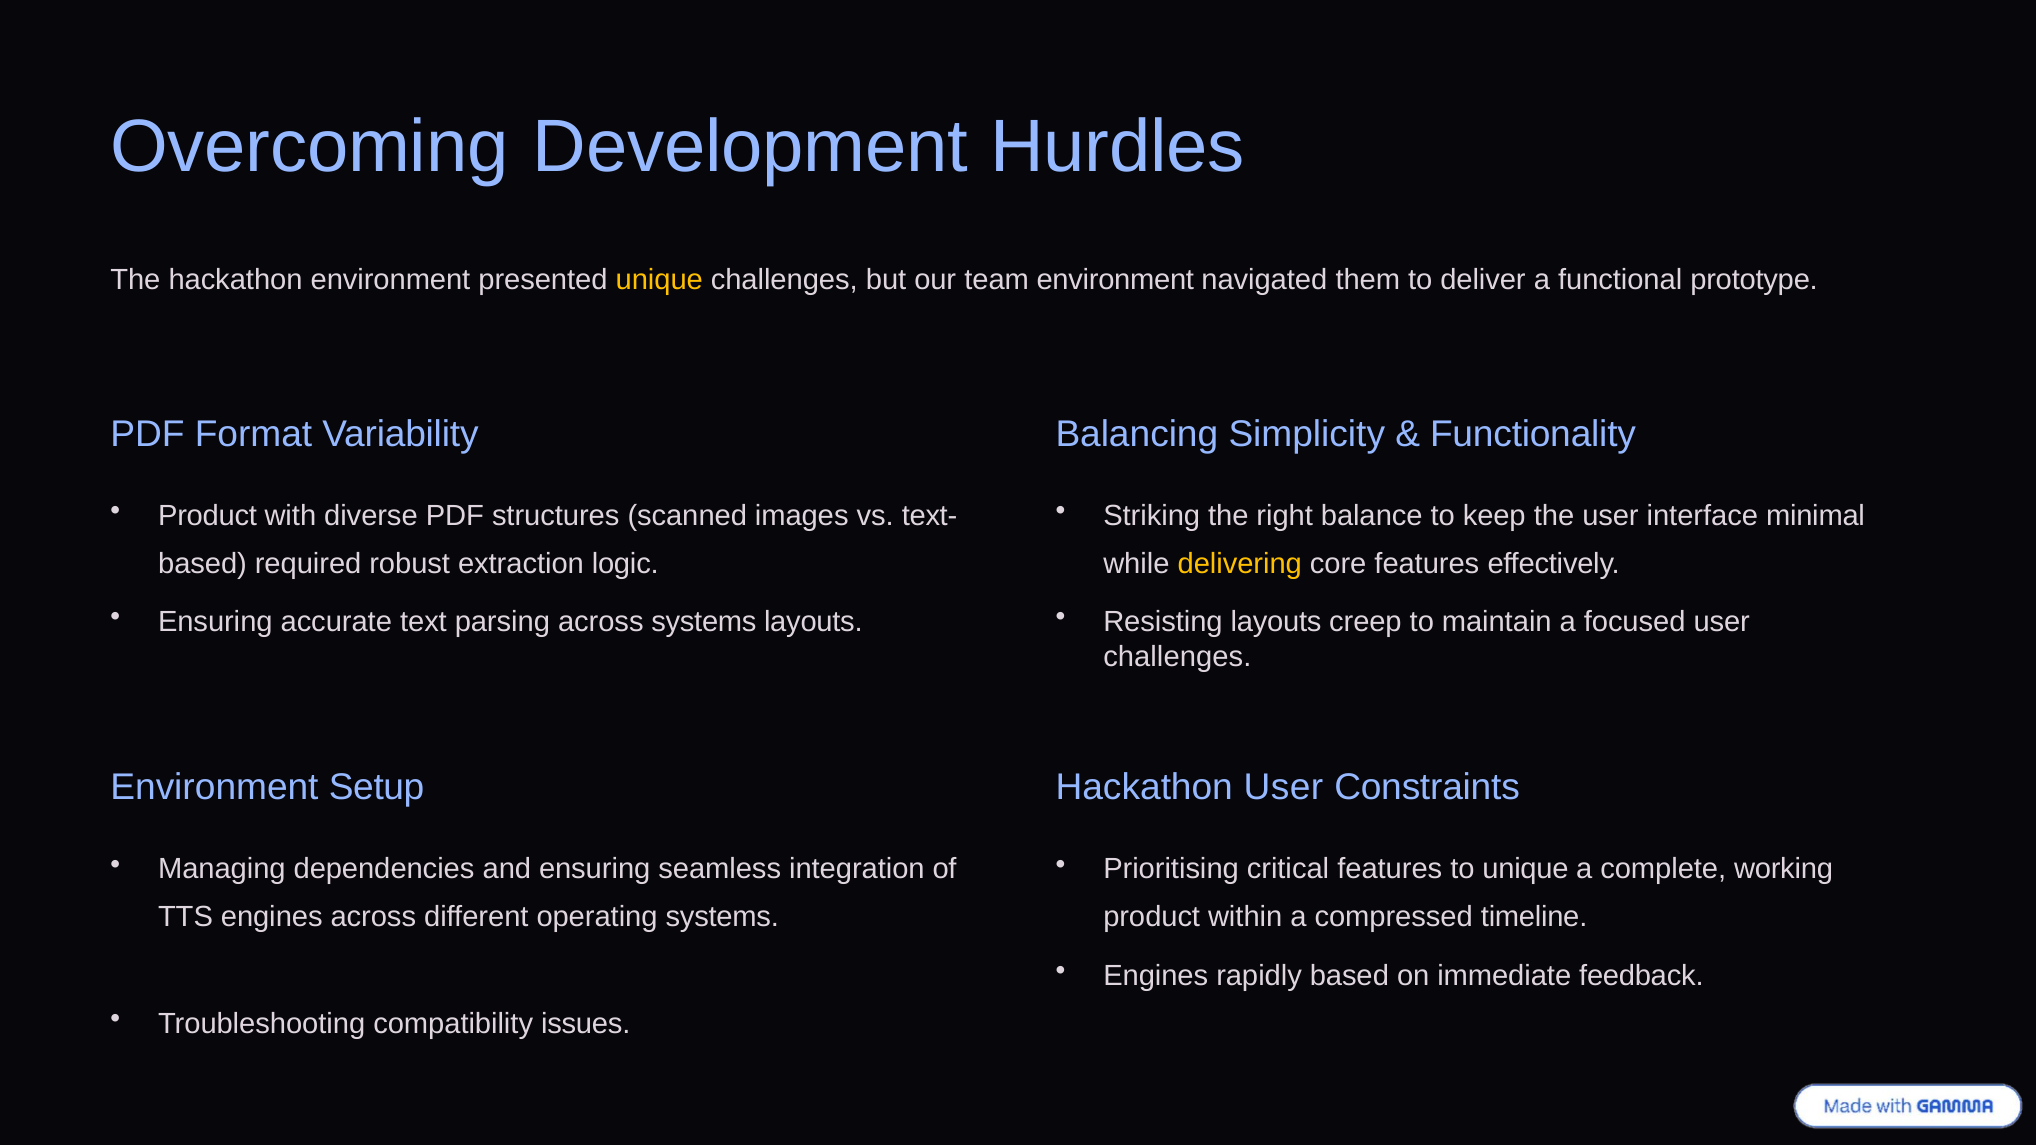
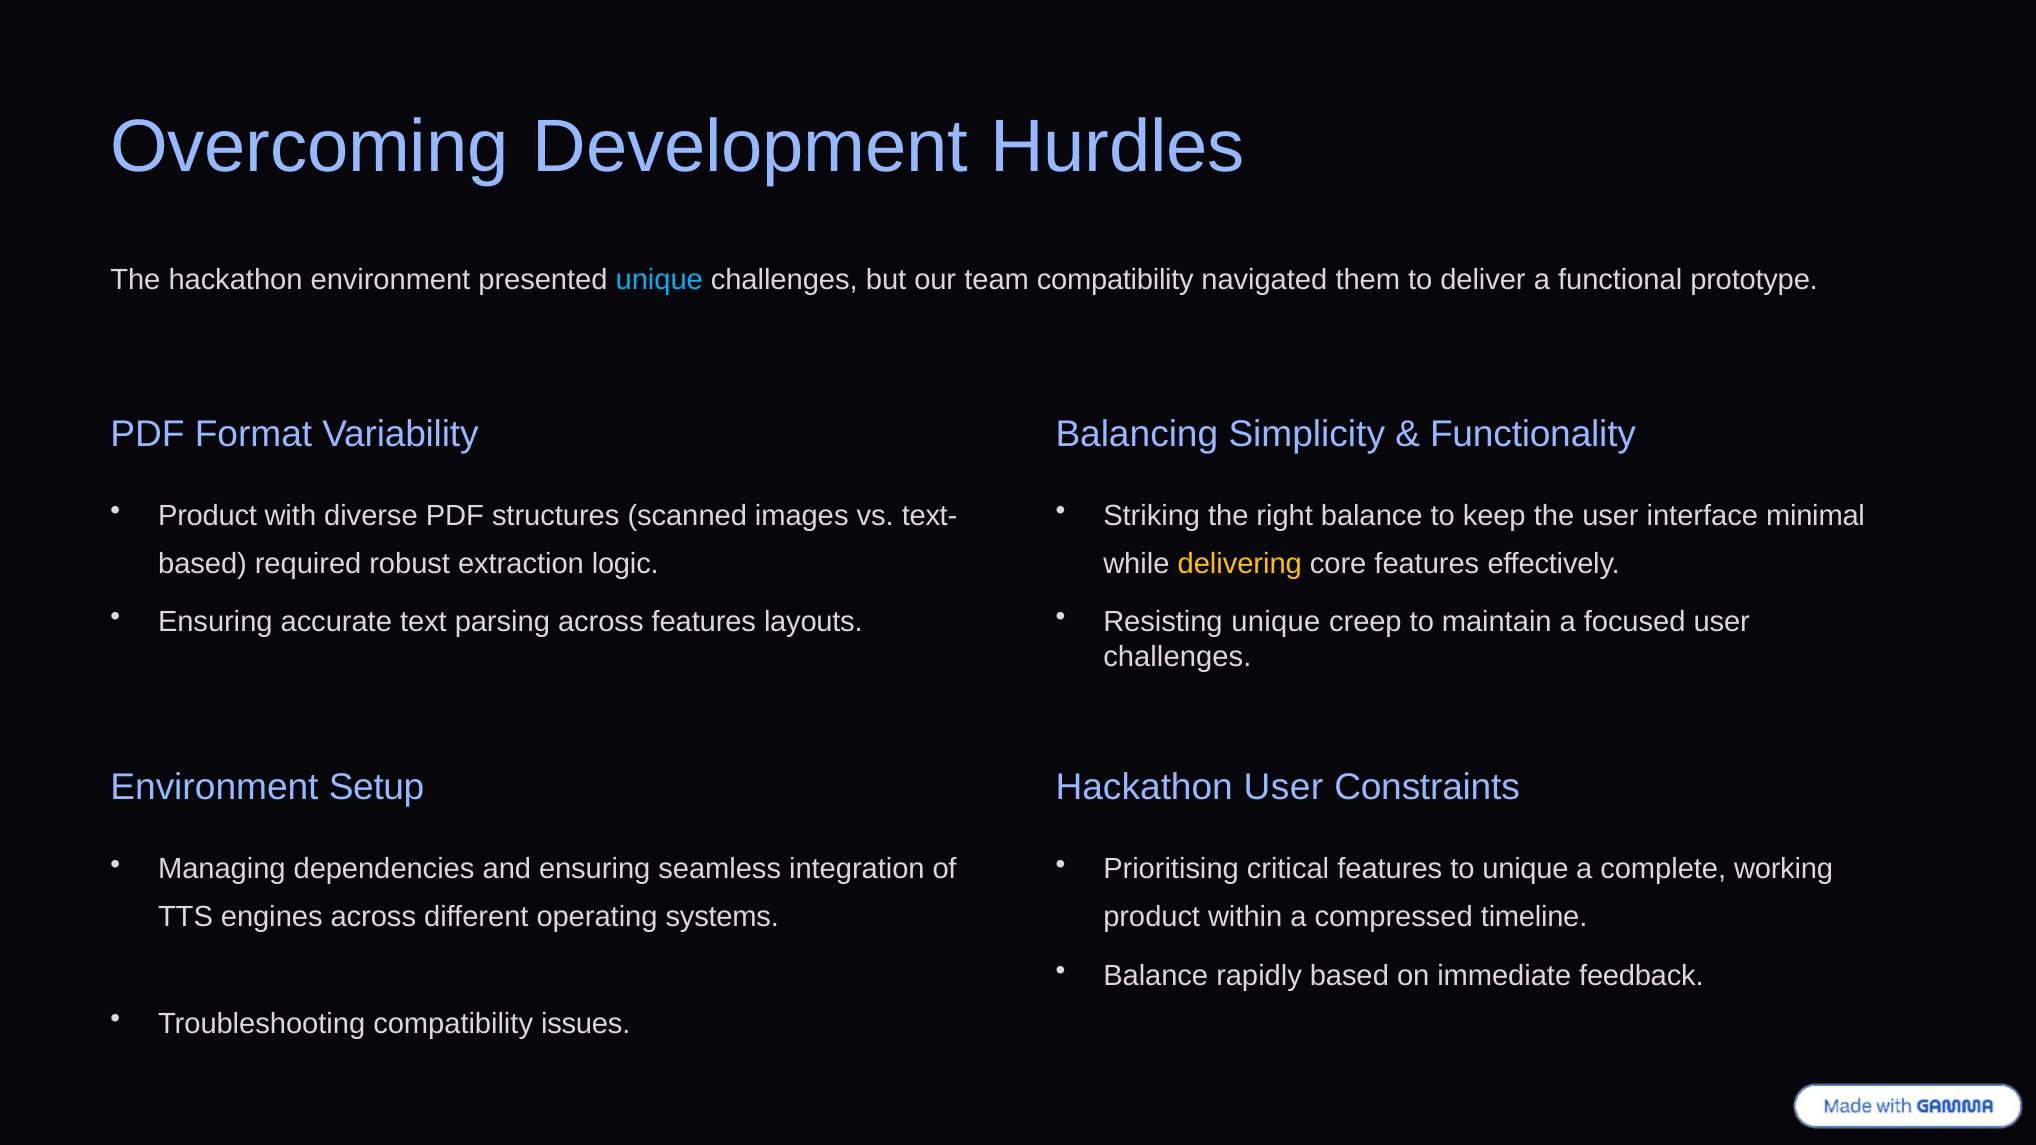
unique at (659, 280) colour: yellow -> light blue
team environment: environment -> compatibility
across systems: systems -> features
Resisting layouts: layouts -> unique
Engines at (1156, 976): Engines -> Balance
